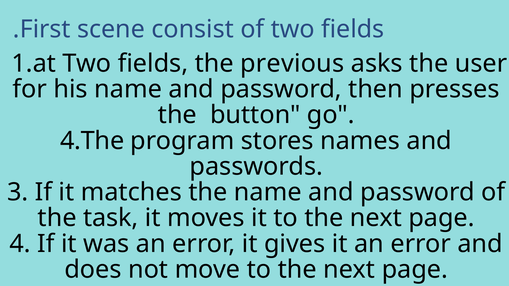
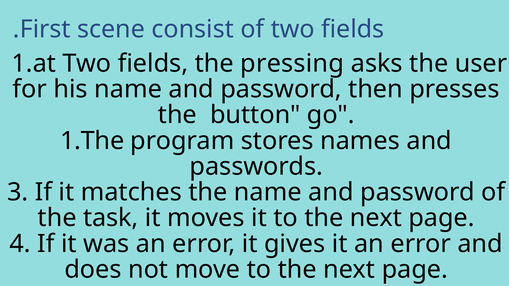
previous: previous -> pressing
4.The: 4.The -> 1.The
